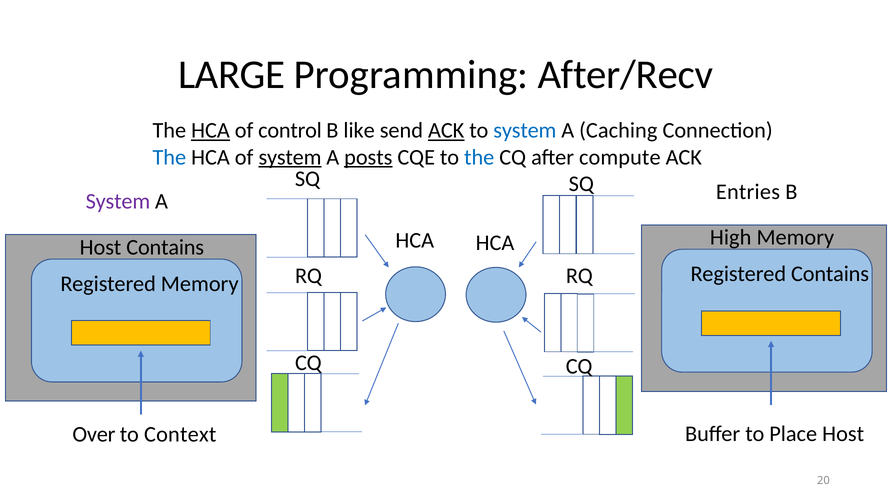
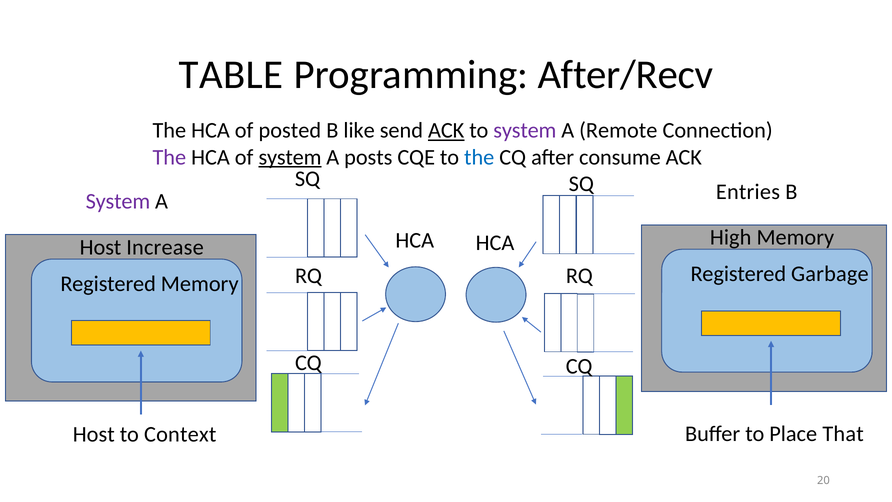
LARGE: LARGE -> TABLE
HCA at (211, 130) underline: present -> none
control: control -> posted
system at (525, 130) colour: blue -> purple
Caching: Caching -> Remote
The at (169, 157) colour: blue -> purple
posts underline: present -> none
compute: compute -> consume
Host Contains: Contains -> Increase
Registered Contains: Contains -> Garbage
Place Host: Host -> That
Over at (94, 434): Over -> Host
